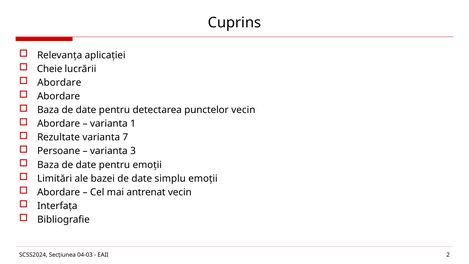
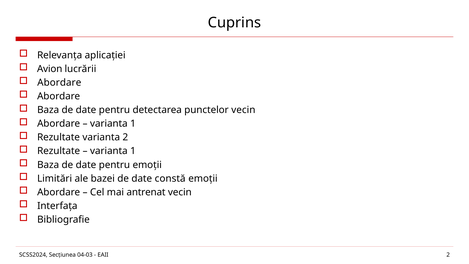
Cheie: Cheie -> Avion
varianta 7: 7 -> 2
Persoane at (59, 151): Persoane -> Rezultate
3 at (133, 151): 3 -> 1
simplu: simplu -> constă
